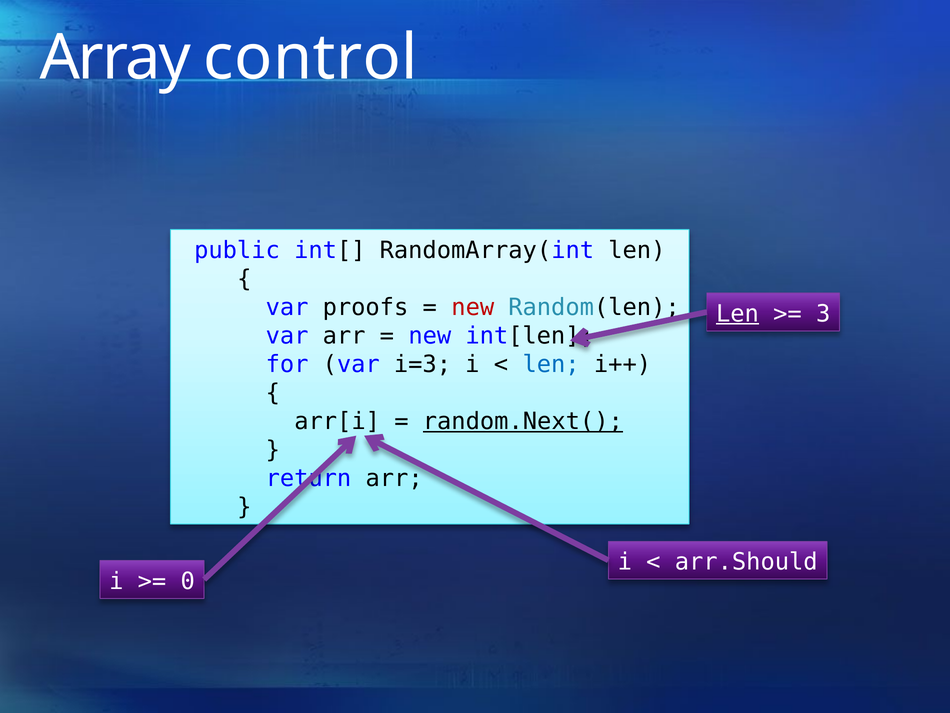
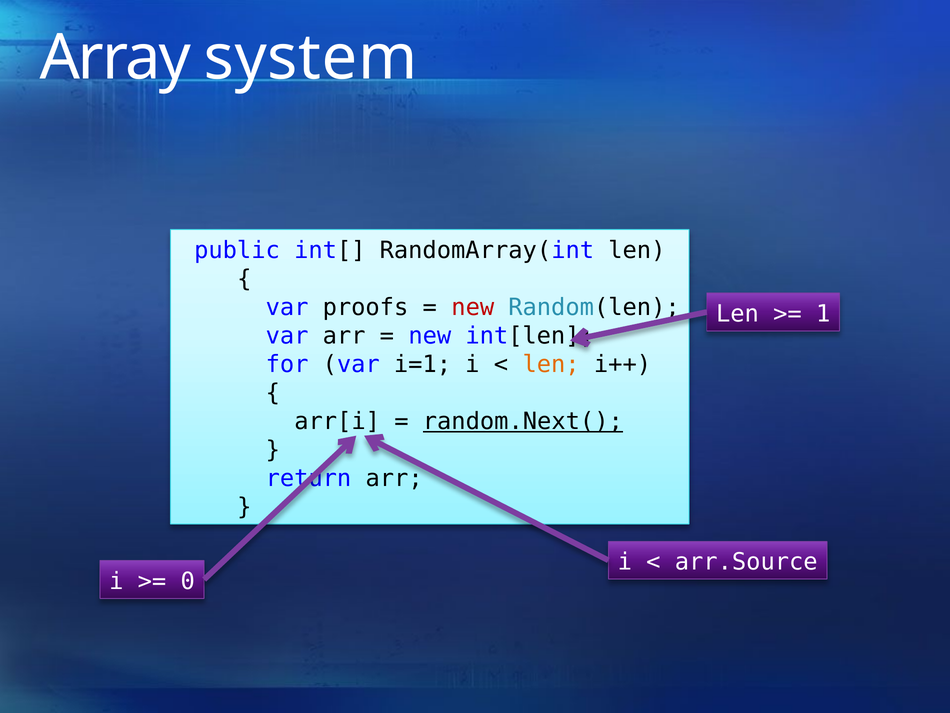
control: control -> system
Len at (738, 313) underline: present -> none
3: 3 -> 1
i=3: i=3 -> i=1
len at (551, 364) colour: blue -> orange
arr.Should: arr.Should -> arr.Source
